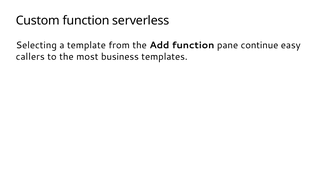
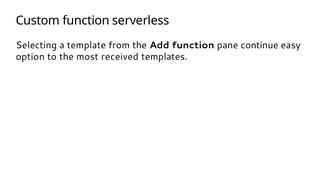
callers: callers -> option
business: business -> received
